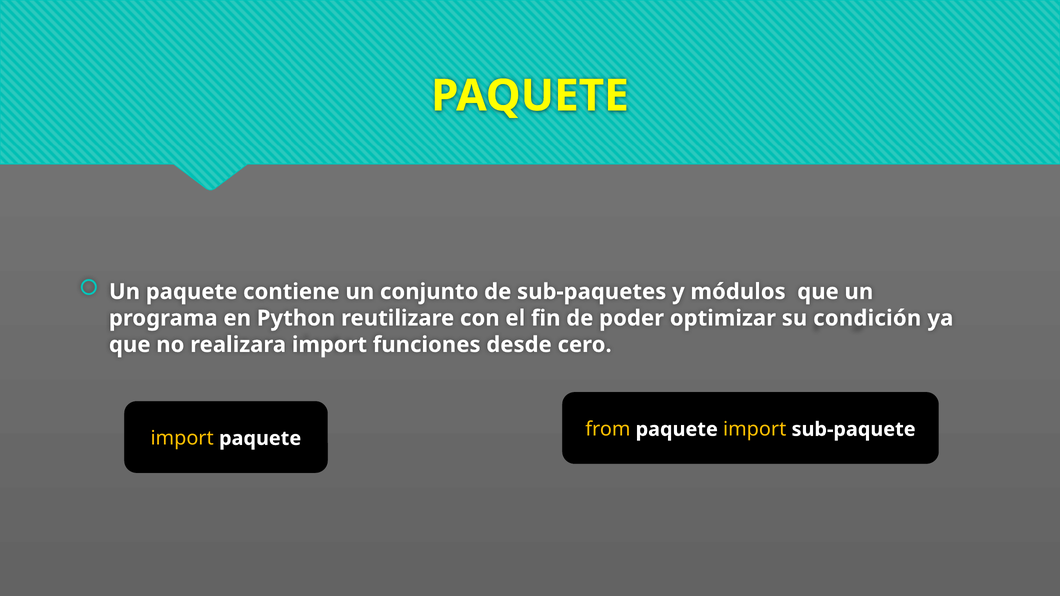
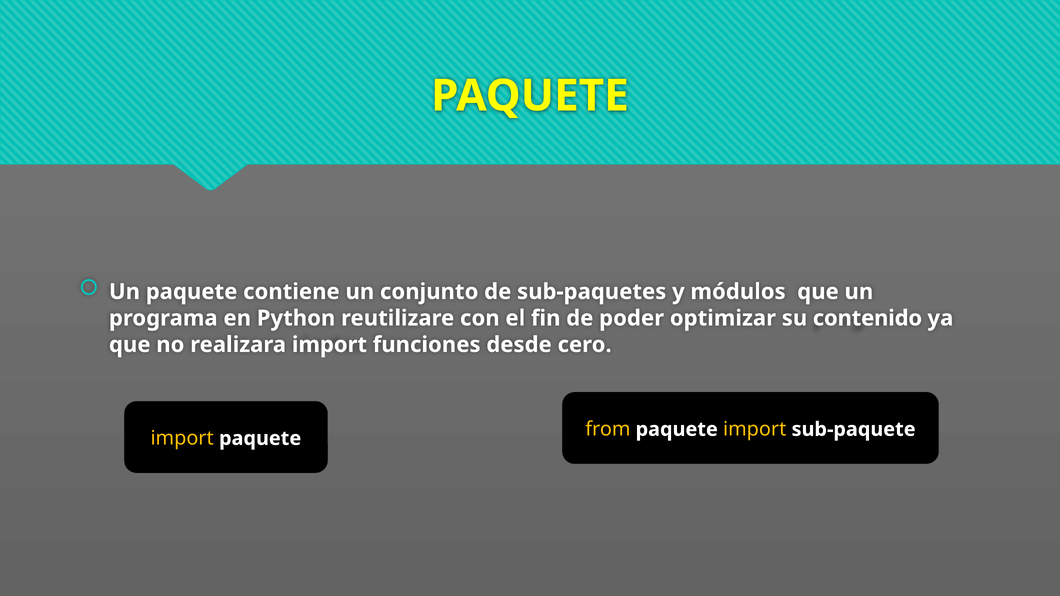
condición: condición -> contenido
